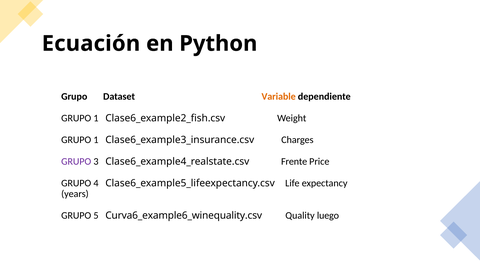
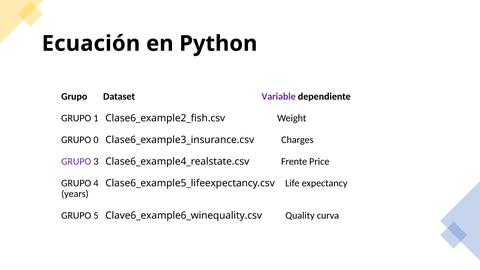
Variable colour: orange -> purple
1 at (96, 140): 1 -> 0
Curva6_example6_winequality.csv: Curva6_example6_winequality.csv -> Clave6_example6_winequality.csv
luego: luego -> curva
